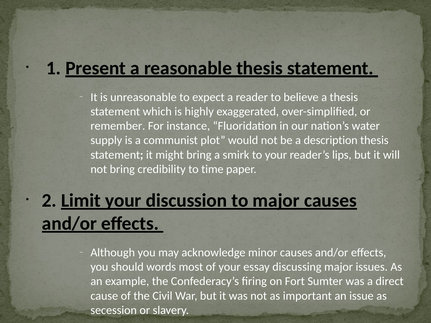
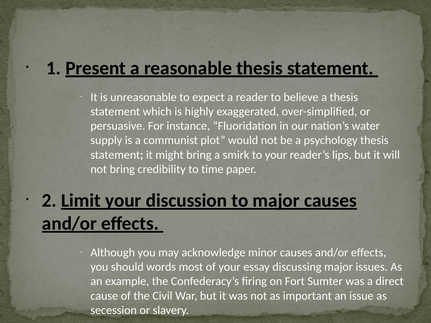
remember: remember -> persuasive
description: description -> psychology
